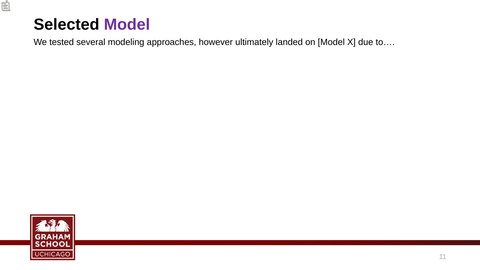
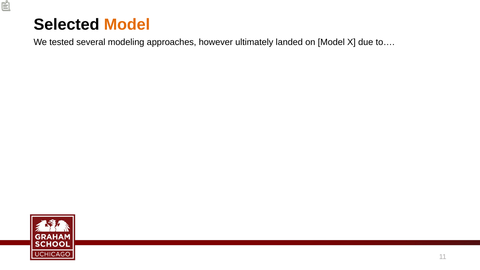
Model at (127, 25) colour: purple -> orange
